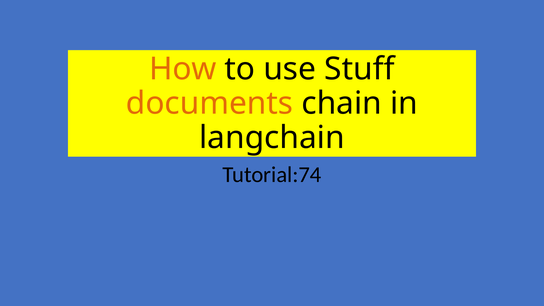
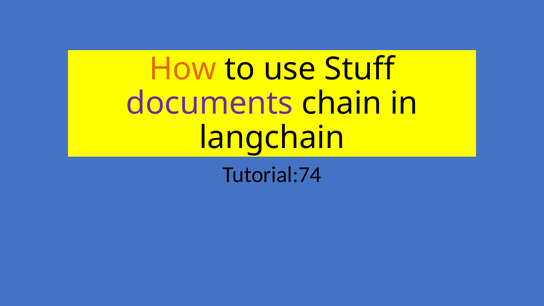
documents colour: orange -> purple
